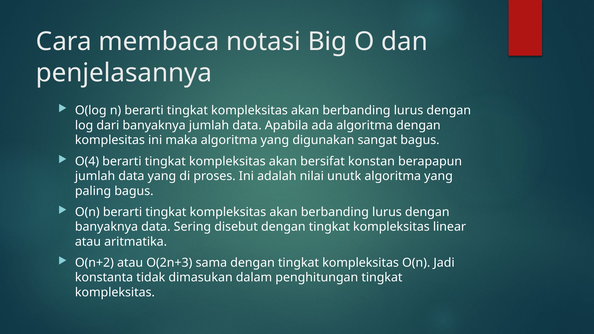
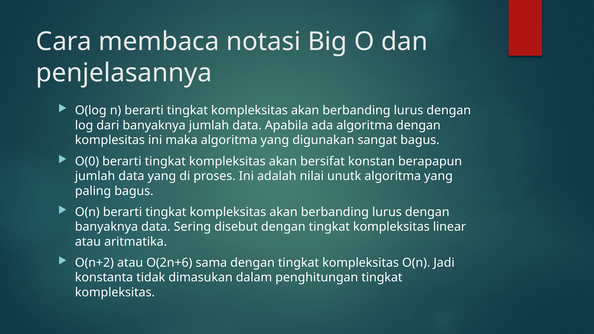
O(4: O(4 -> O(0
O(2n+3: O(2n+3 -> O(2n+6
